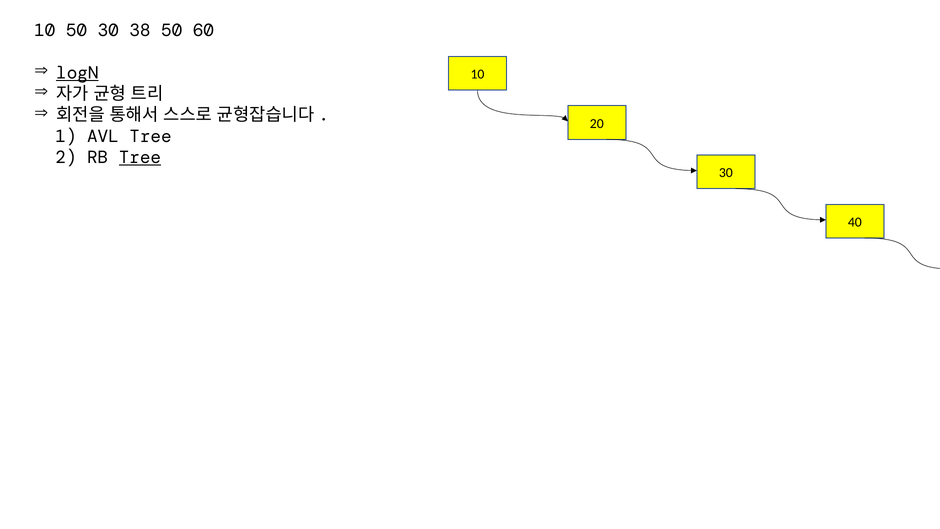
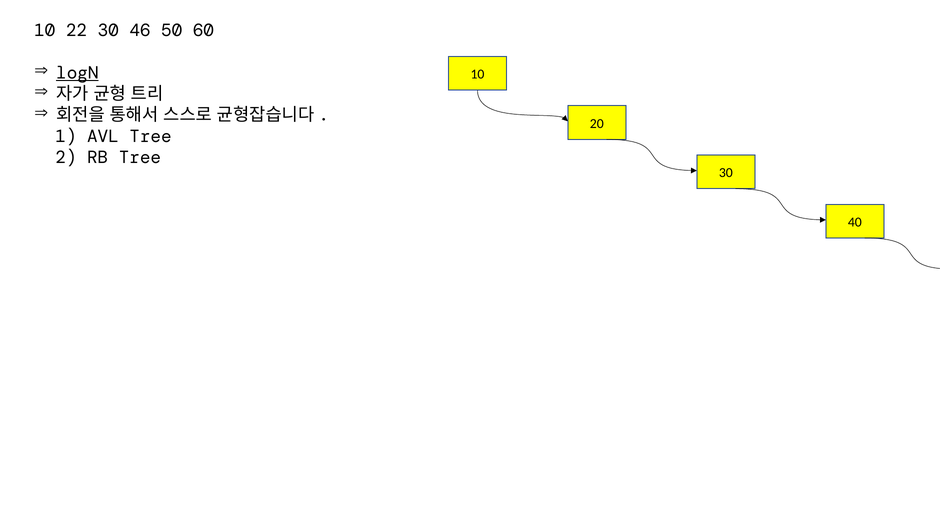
10 50: 50 -> 22
38: 38 -> 46
Tree at (140, 157) underline: present -> none
